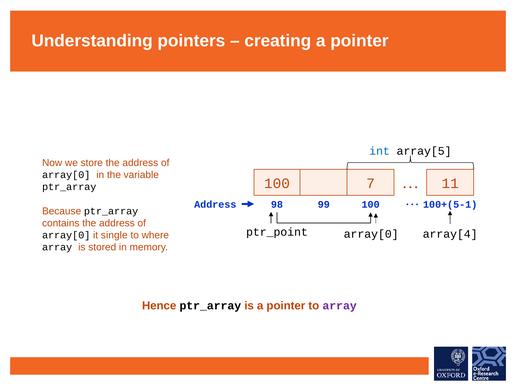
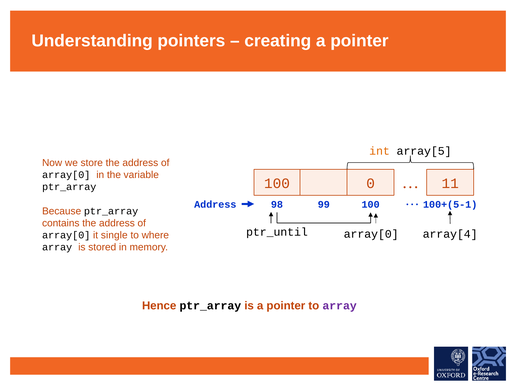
int colour: blue -> orange
7: 7 -> 0
ptr_point: ptr_point -> ptr_until
